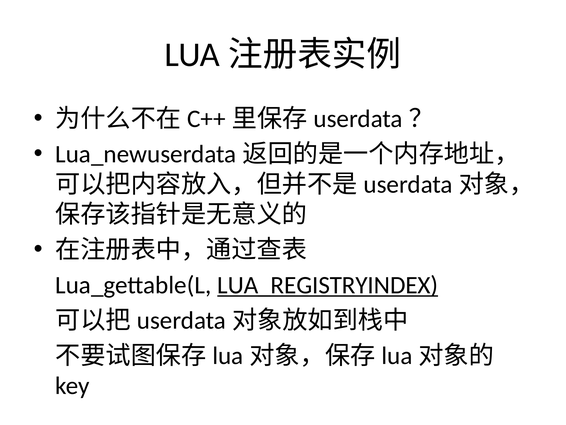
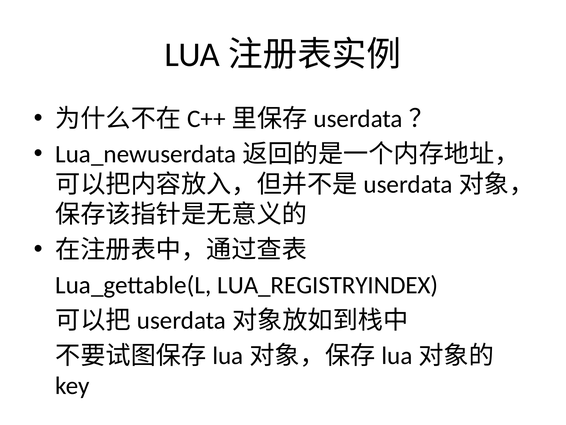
LUA_REGISTRYINDEX underline: present -> none
